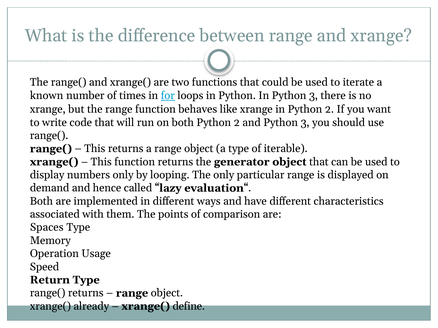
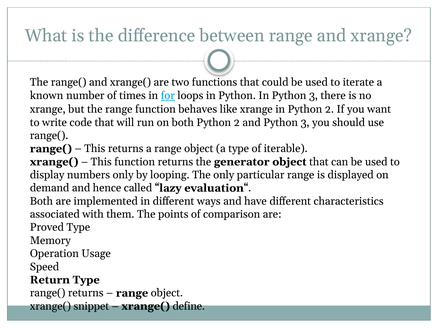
Spaces: Spaces -> Proved
already: already -> snippet
